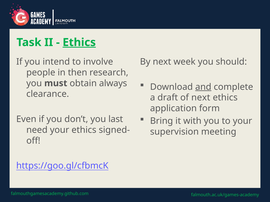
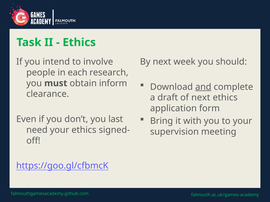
Ethics at (79, 42) underline: present -> none
then: then -> each
always: always -> inform
